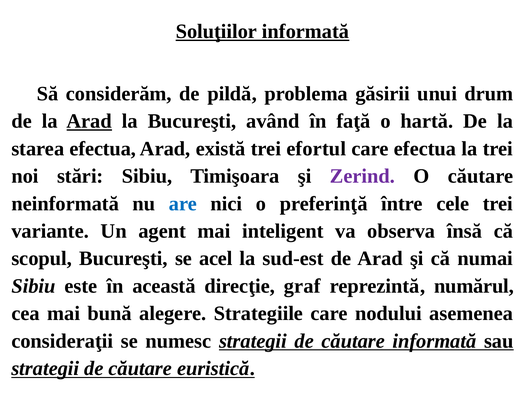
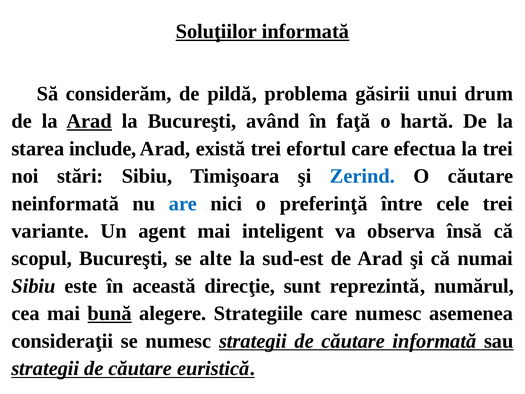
starea efectua: efectua -> include
Zerind colour: purple -> blue
acel: acel -> alte
graf: graf -> sunt
bună underline: none -> present
care nodului: nodului -> numesc
